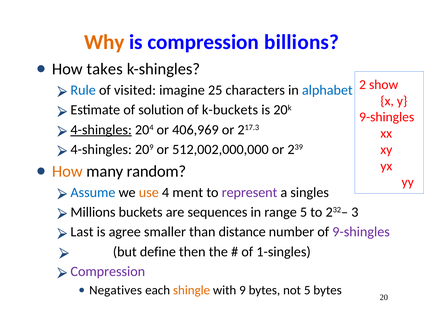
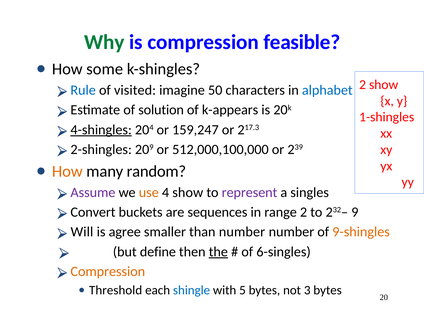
Why colour: orange -> green
billions: billions -> feasible
takes: takes -> some
25: 25 -> 50
k-buckets: k-buckets -> k-appears
9-shingles at (387, 117): 9-shingles -> 1-shingles
406,969: 406,969 -> 159,247
4-shingles at (101, 149): 4-shingles -> 2-shingles
512,002,000,000: 512,002,000,000 -> 512,000,100,000
Assume colour: blue -> purple
4 ment: ment -> show
Millions: Millions -> Convert
range 5: 5 -> 2
3: 3 -> 9
Last: Last -> Will
than distance: distance -> number
9-shingles at (361, 232) colour: purple -> orange
the underline: none -> present
1-singles: 1-singles -> 6-singles
Compression at (108, 272) colour: purple -> orange
Negatives: Negatives -> Threshold
shingle colour: orange -> blue
9: 9 -> 5
not 5: 5 -> 3
